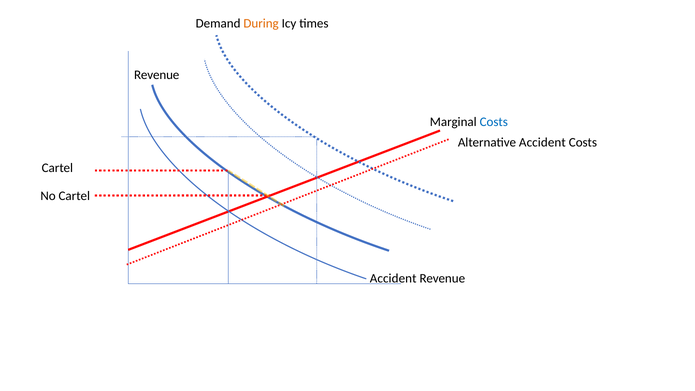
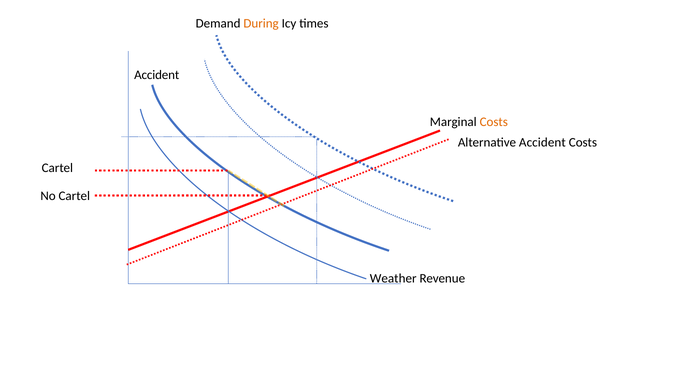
Revenue at (157, 75): Revenue -> Accident
Costs at (494, 122) colour: blue -> orange
Accident at (393, 279): Accident -> Weather
